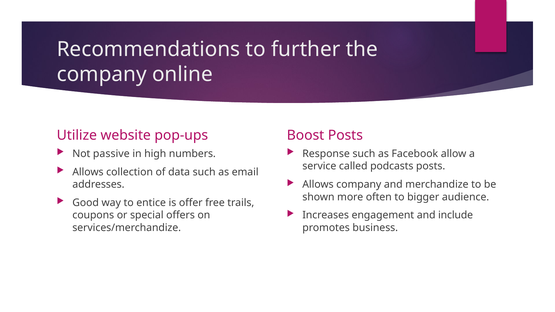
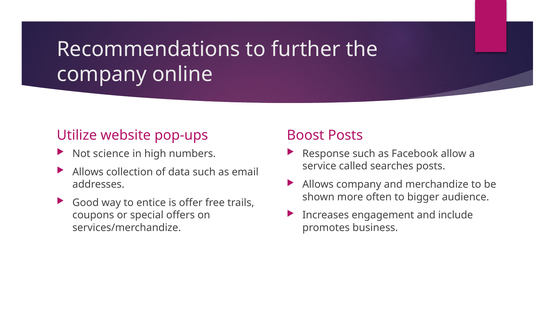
passive: passive -> science
podcasts: podcasts -> searches
